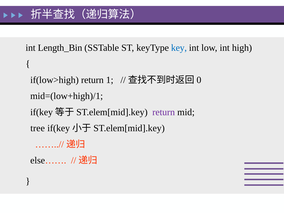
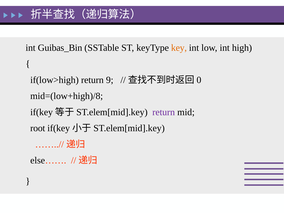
Length_Bin: Length_Bin -> Guibas_Bin
key colour: blue -> orange
1: 1 -> 9
mid=(low+high)/1: mid=(low+high)/1 -> mid=(low+high)/8
tree: tree -> root
